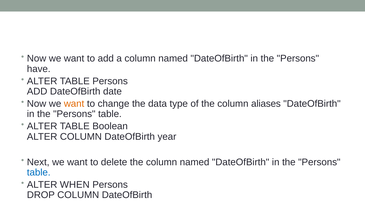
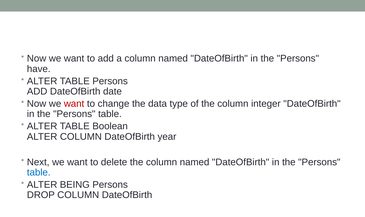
want at (74, 104) colour: orange -> red
aliases: aliases -> integer
WHEN: WHEN -> BEING
